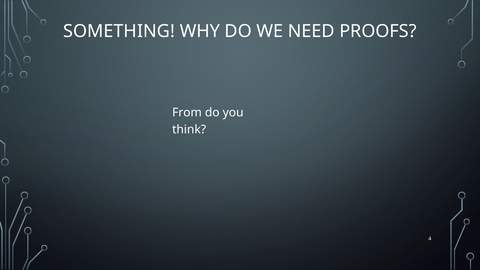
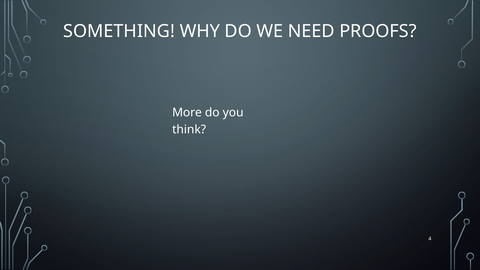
From: From -> More
